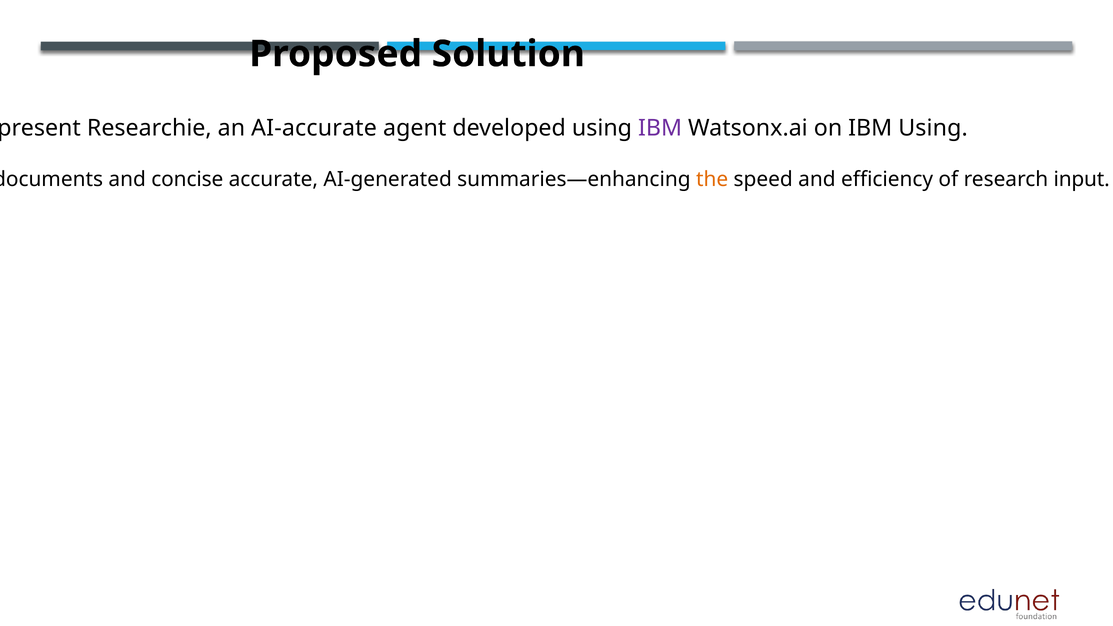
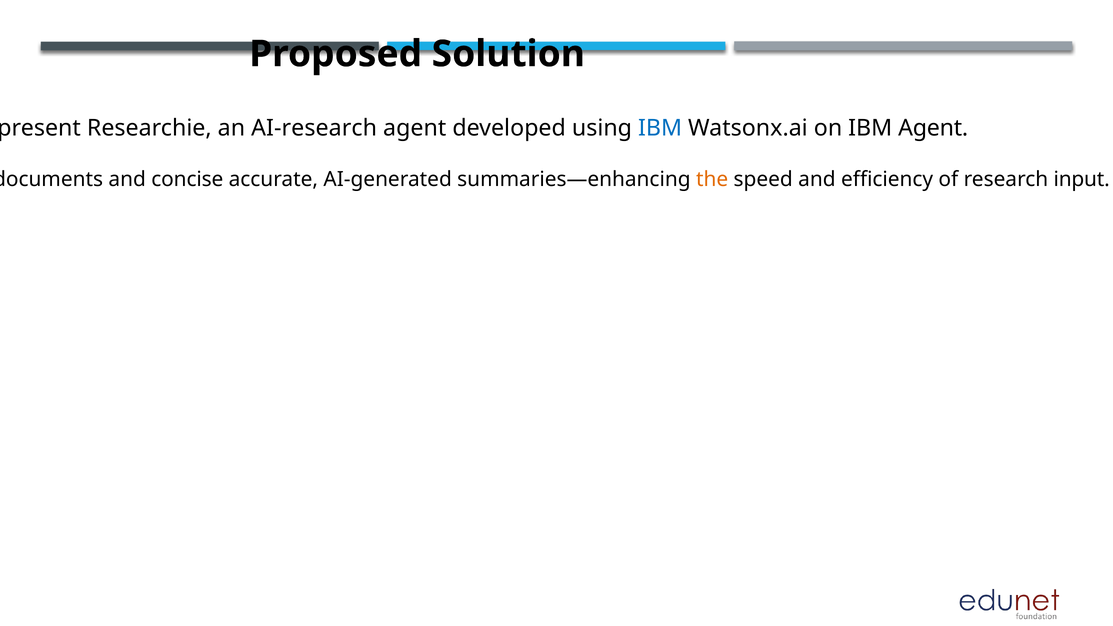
AI-accurate: AI-accurate -> AI-research
IBM at (660, 128) colour: purple -> blue
IBM Using: Using -> Agent
